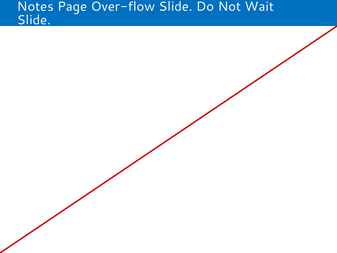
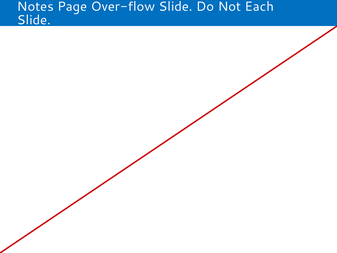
Wait: Wait -> Each
